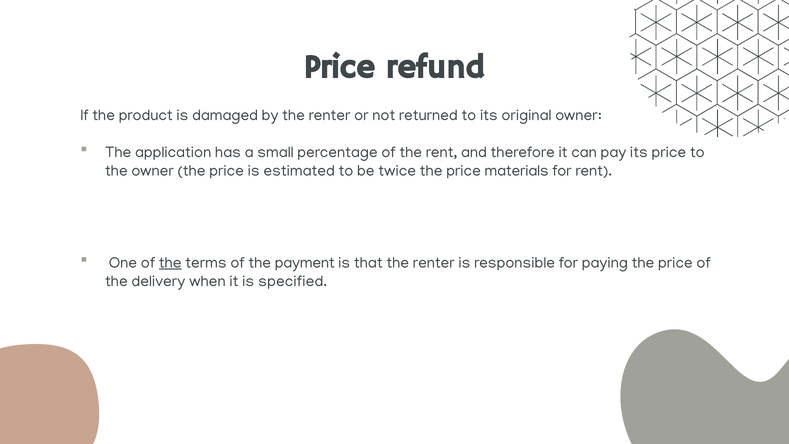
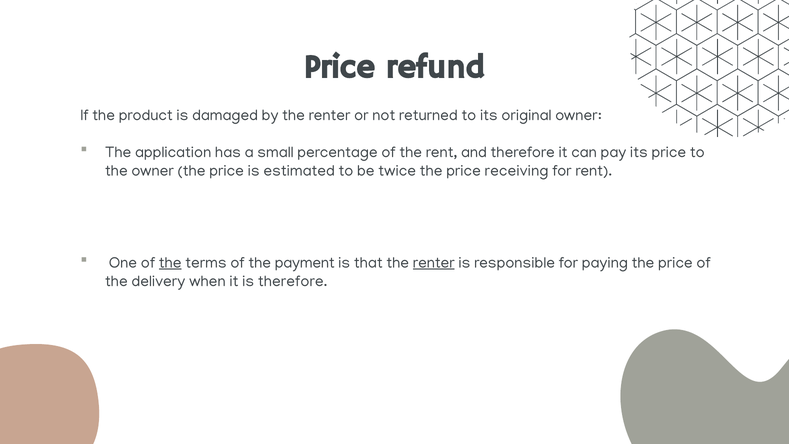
materials: materials -> receiving
renter at (434, 262) underline: none -> present
is specified: specified -> therefore
